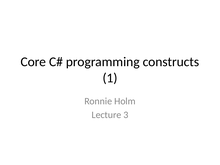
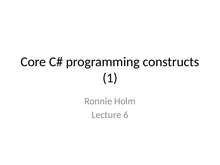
3: 3 -> 6
